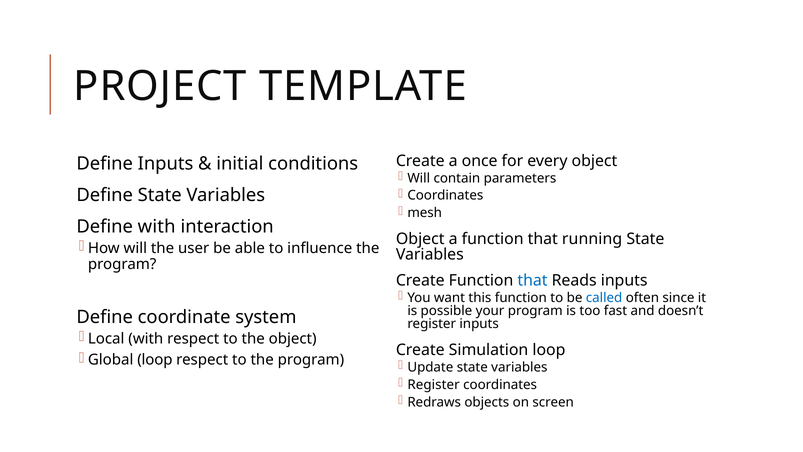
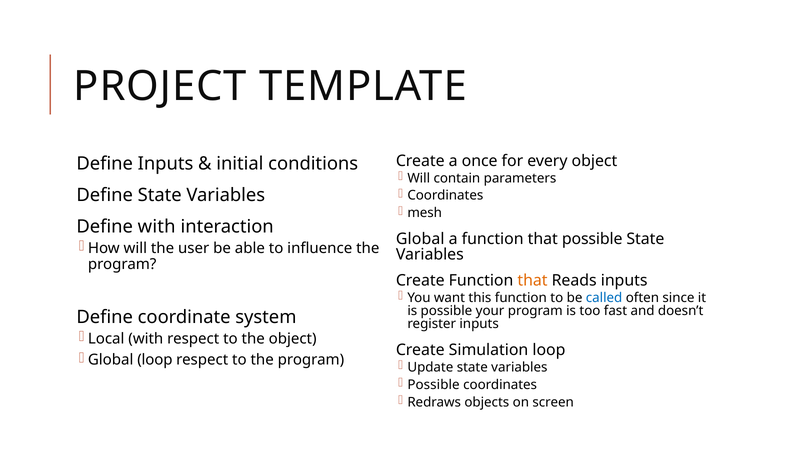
Object at (420, 239): Object -> Global
that running: running -> possible
that at (533, 280) colour: blue -> orange
Register at (434, 385): Register -> Possible
